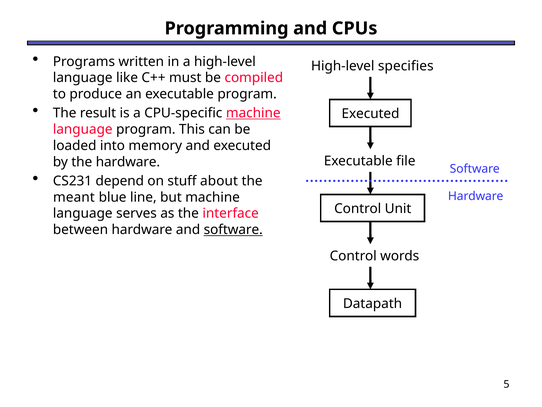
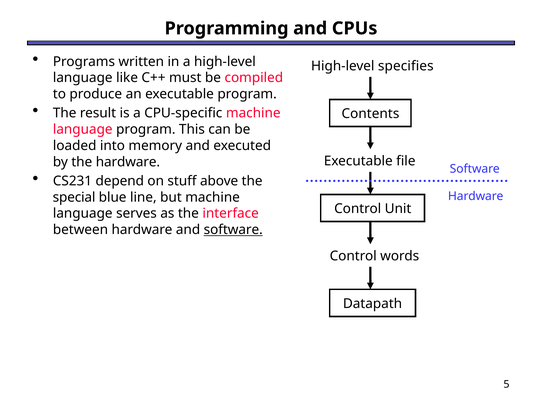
machine at (253, 113) underline: present -> none
Executed at (370, 114): Executed -> Contents
about: about -> above
meant: meant -> special
